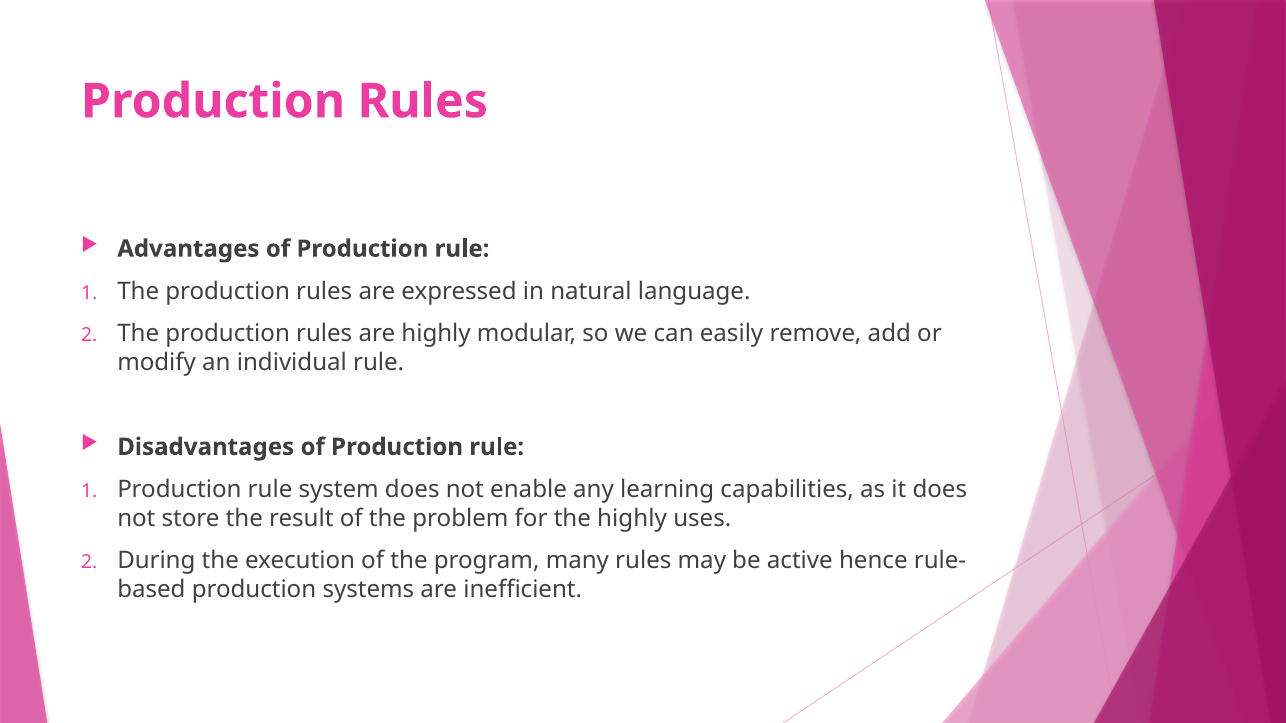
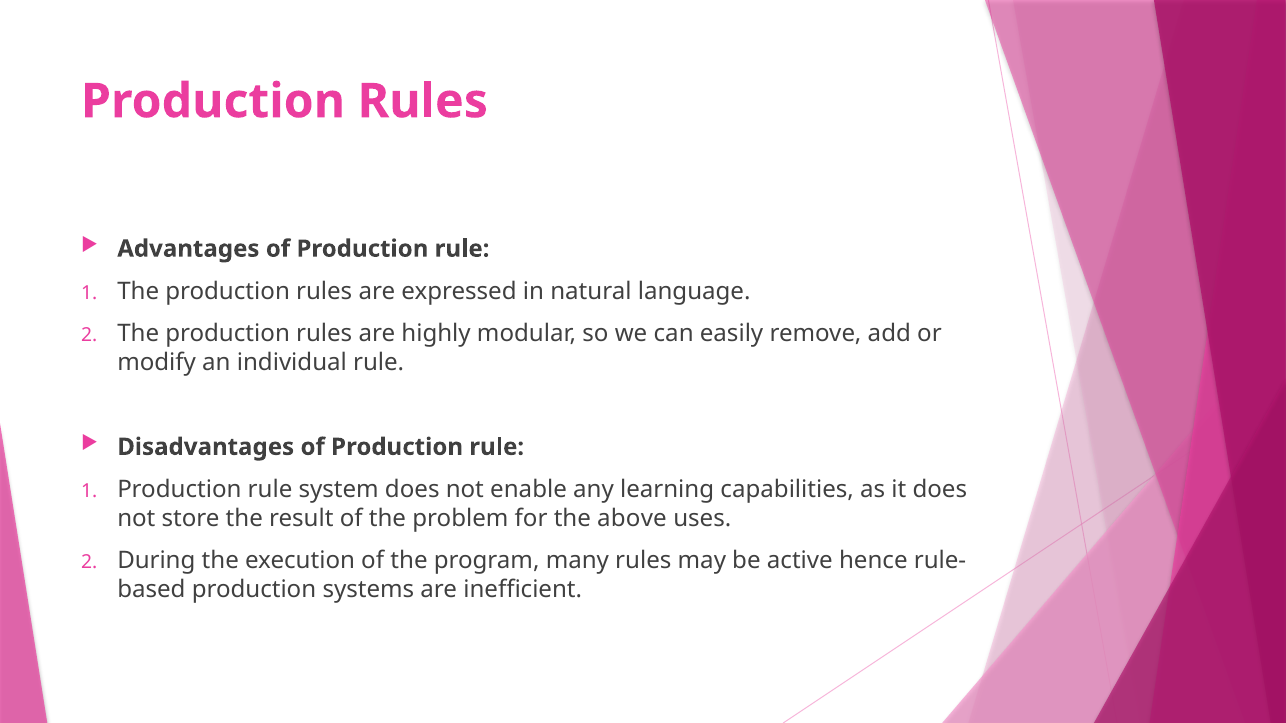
the highly: highly -> above
